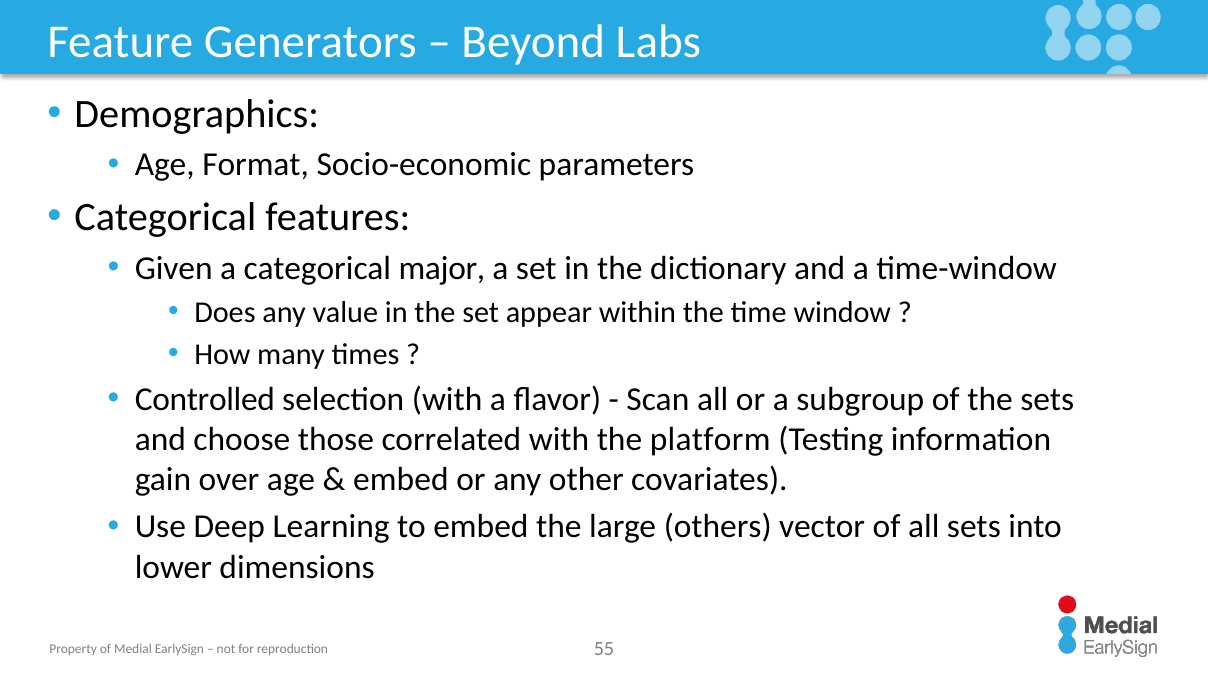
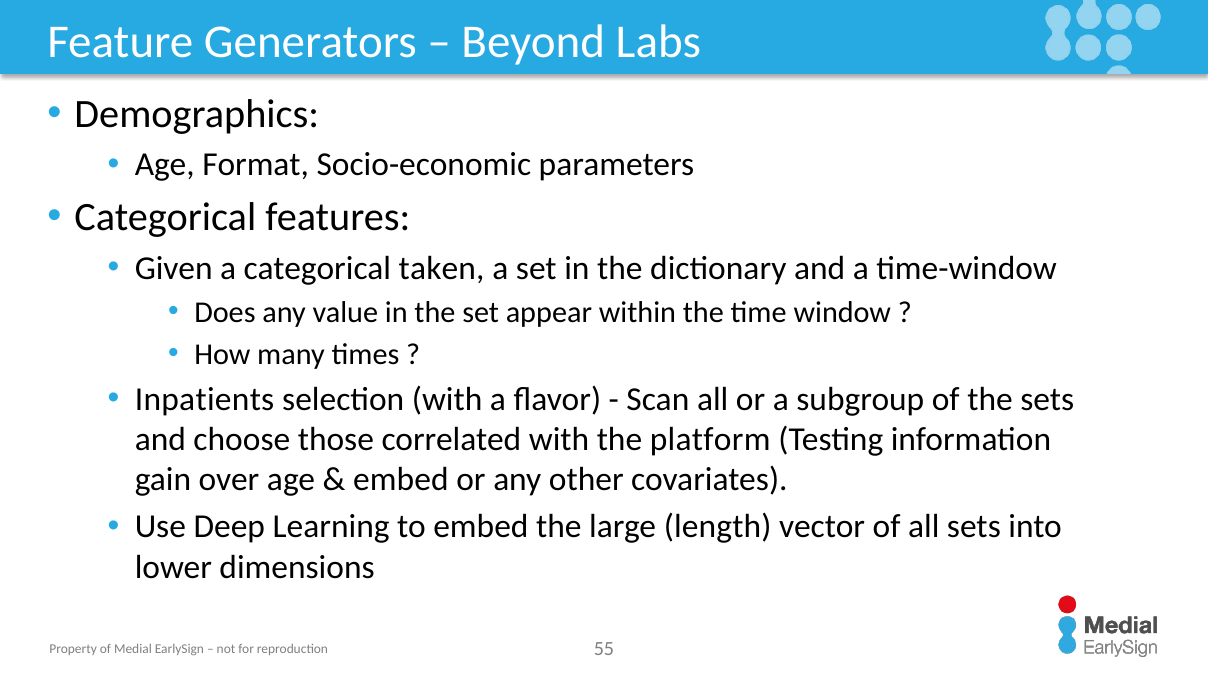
major: major -> taken
Controlled: Controlled -> Inpatients
others: others -> length
